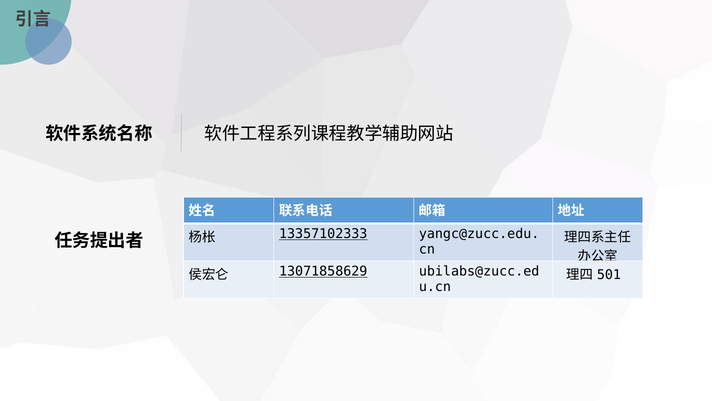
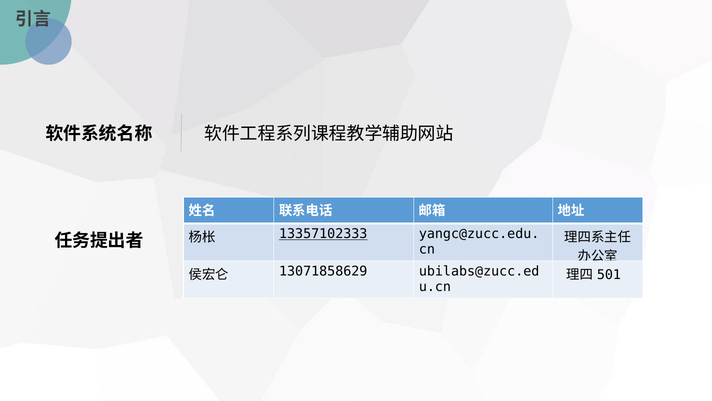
13071858629 underline: present -> none
